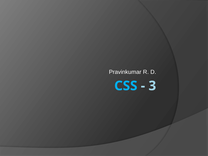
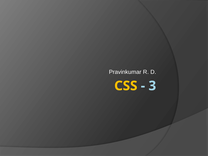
CSS colour: light blue -> yellow
